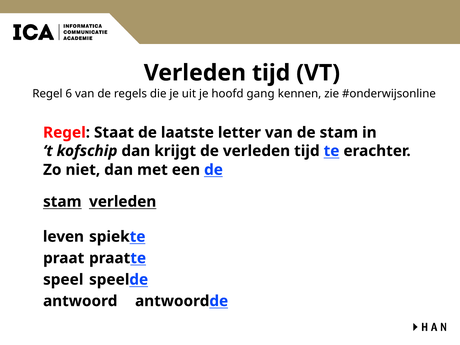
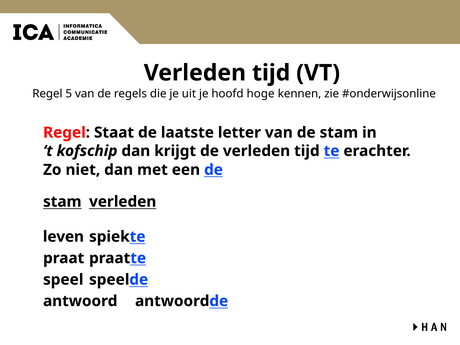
6: 6 -> 5
gang: gang -> hoge
